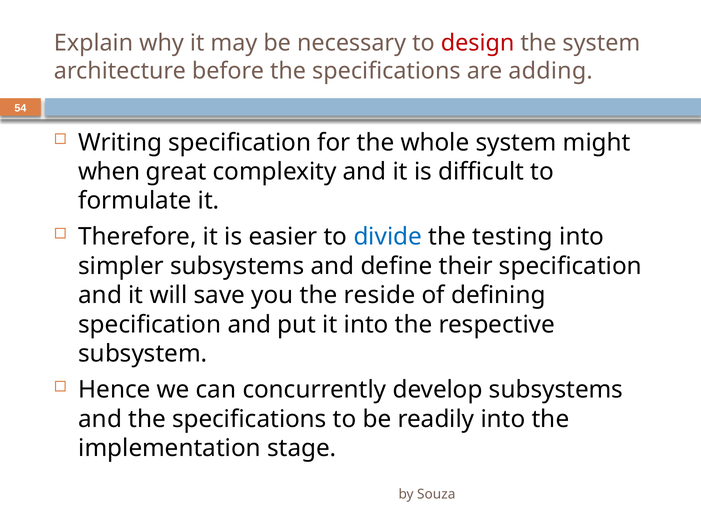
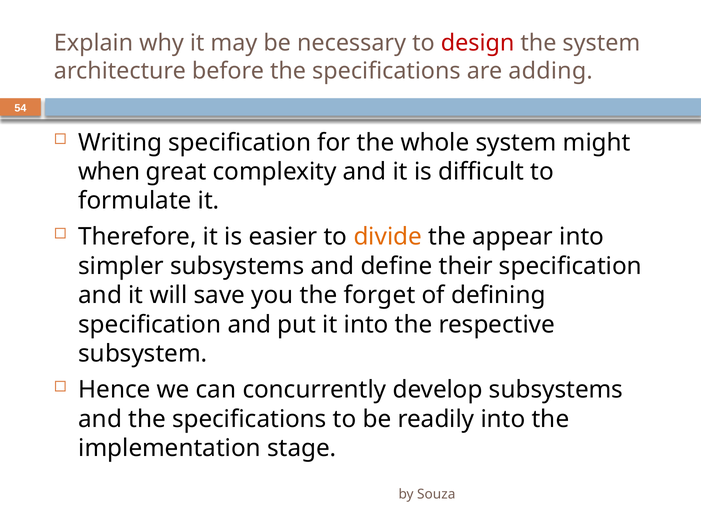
divide colour: blue -> orange
testing: testing -> appear
reside: reside -> forget
